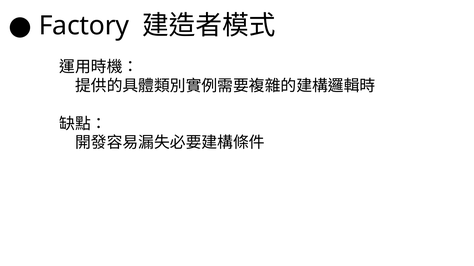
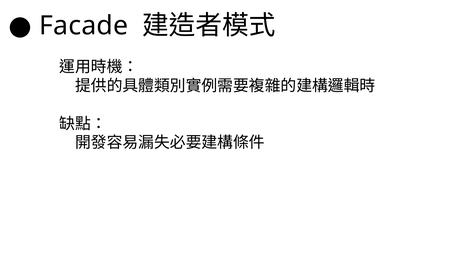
Factory: Factory -> Facade
